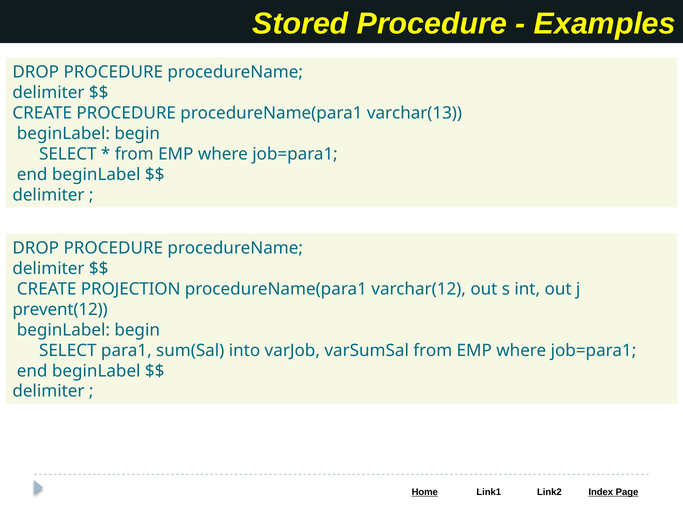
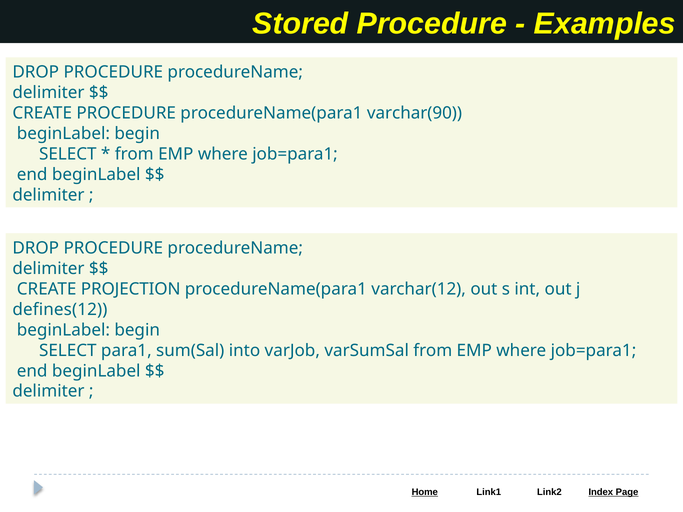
varchar(13: varchar(13 -> varchar(90
prevent(12: prevent(12 -> defines(12
